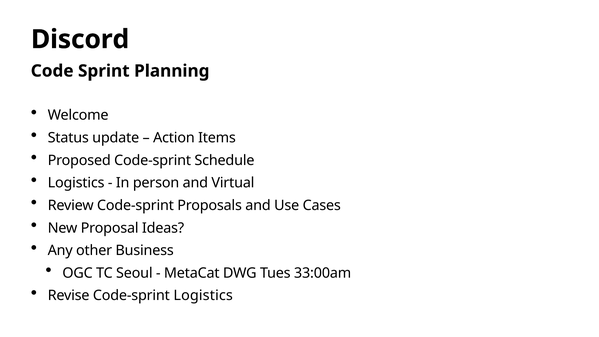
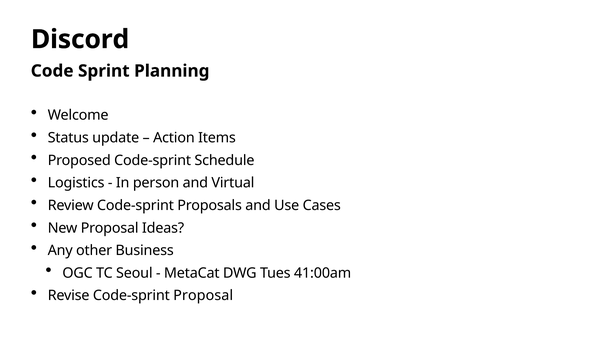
33:00am: 33:00am -> 41:00am
Code-sprint Logistics: Logistics -> Proposal
